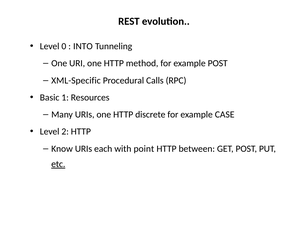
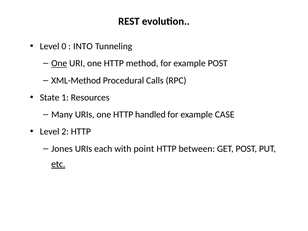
One at (59, 63) underline: none -> present
XML-Specific: XML-Specific -> XML-Method
Basic: Basic -> State
discrete: discrete -> handled
Know: Know -> Jones
